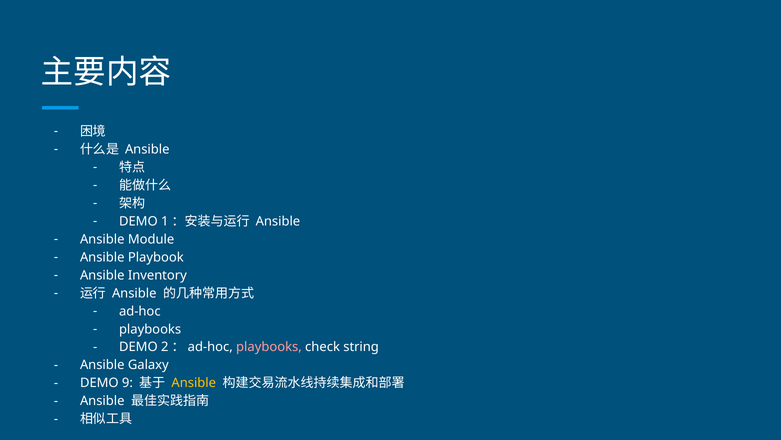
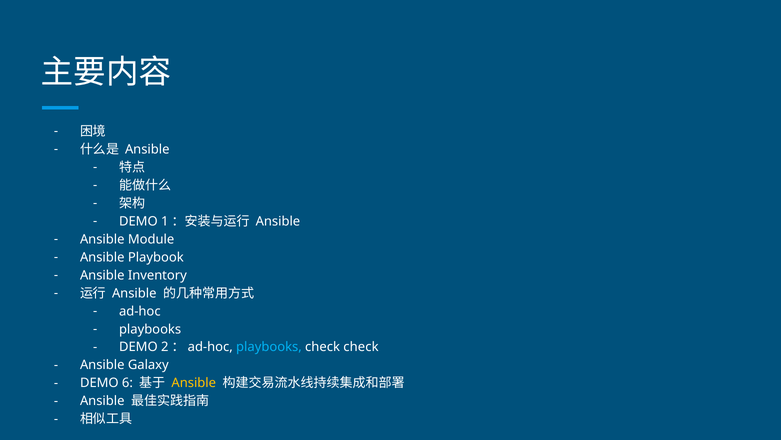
playbooks at (269, 347) colour: pink -> light blue
check string: string -> check
9: 9 -> 6
